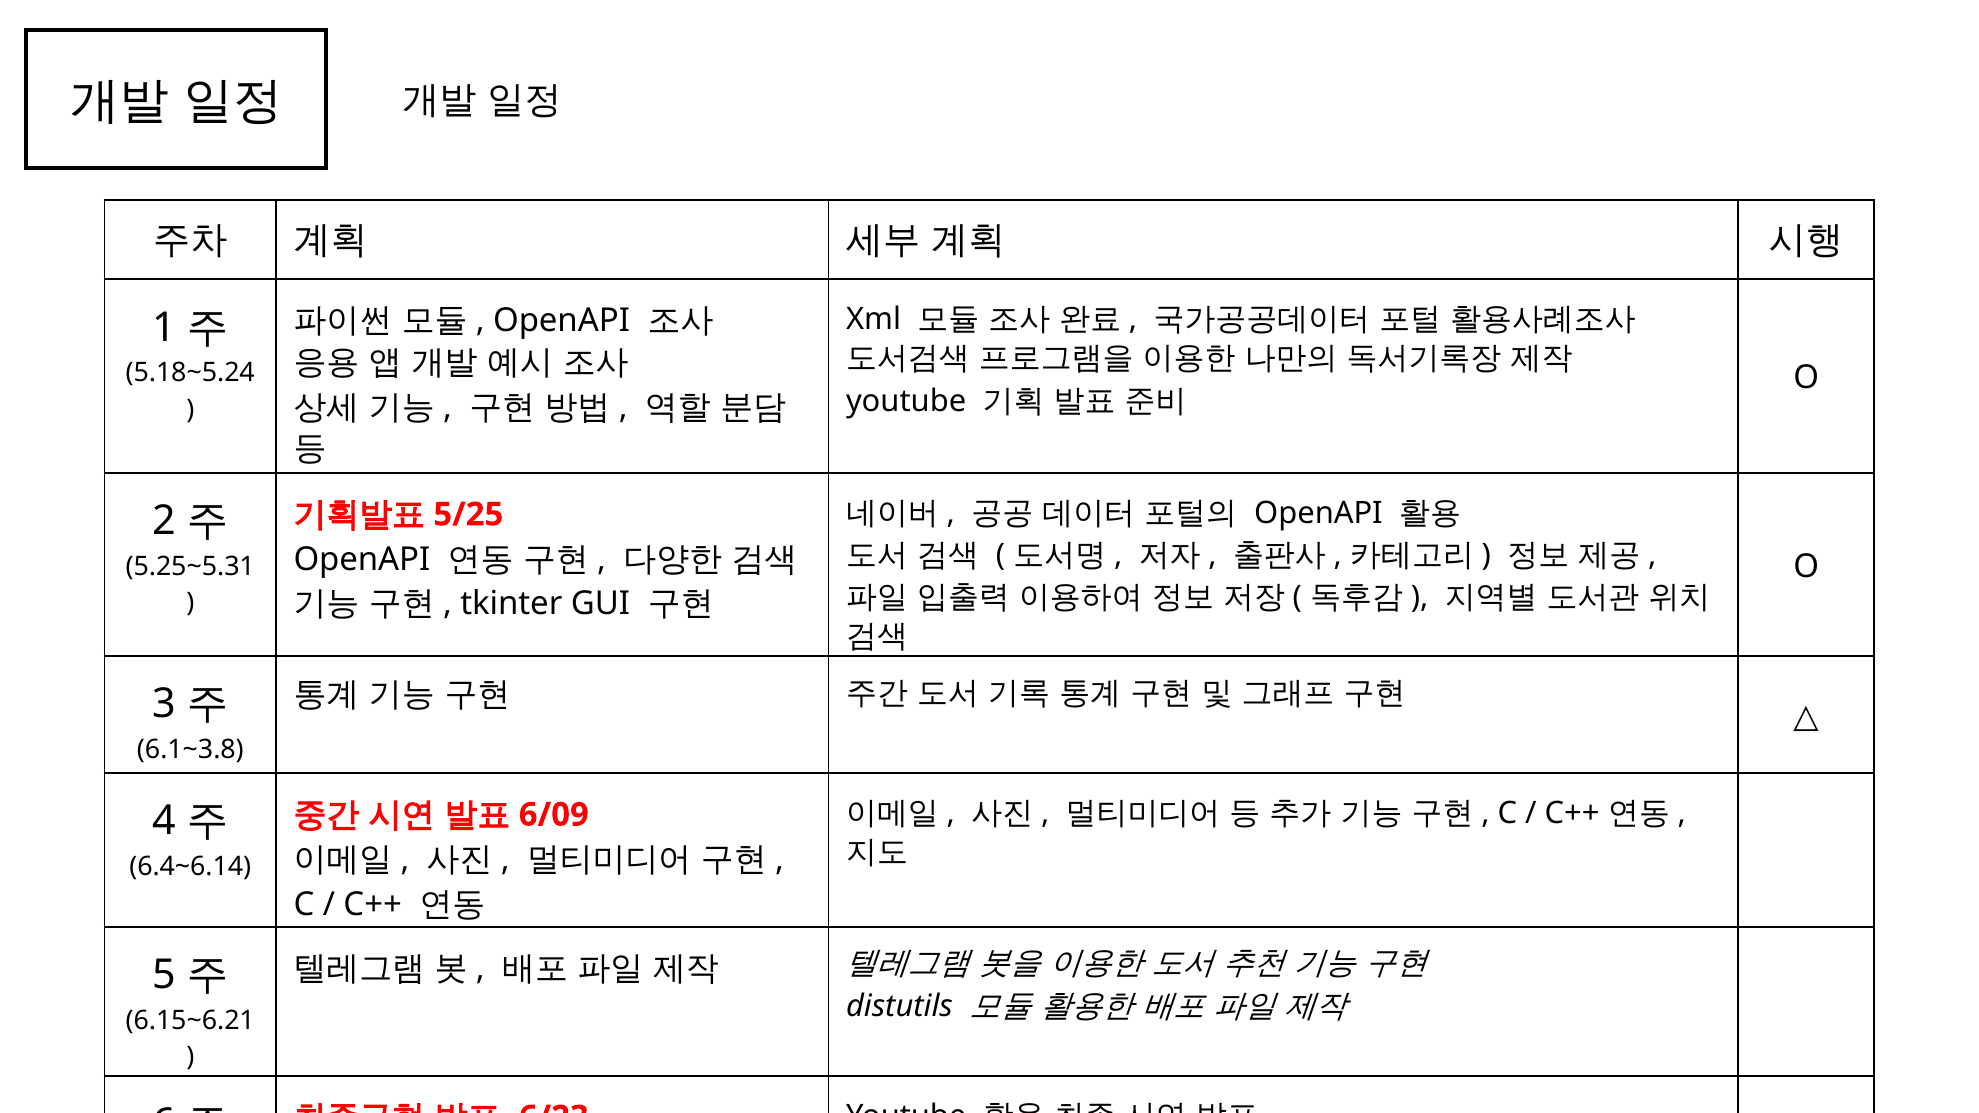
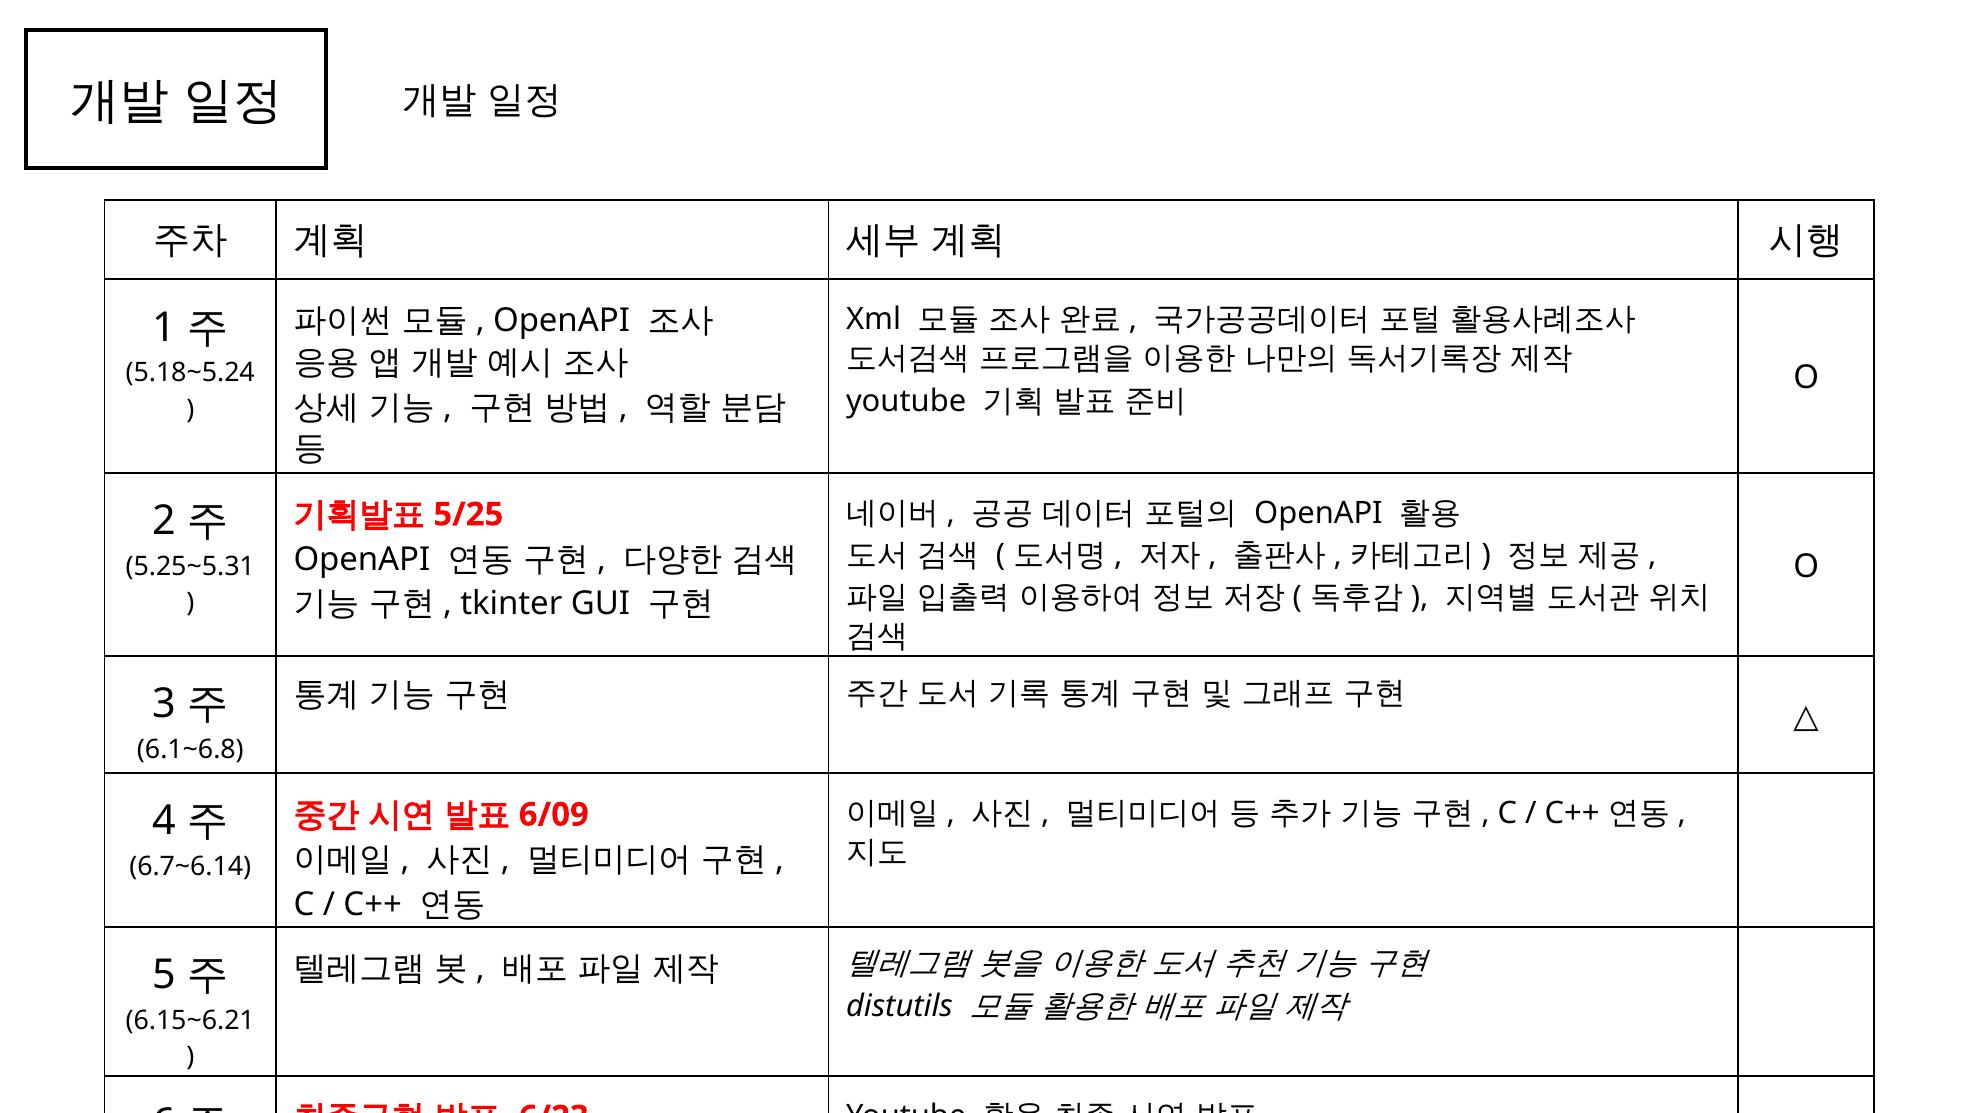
6.1~3.8: 6.1~3.8 -> 6.1~6.8
6.4~6.14: 6.4~6.14 -> 6.7~6.14
